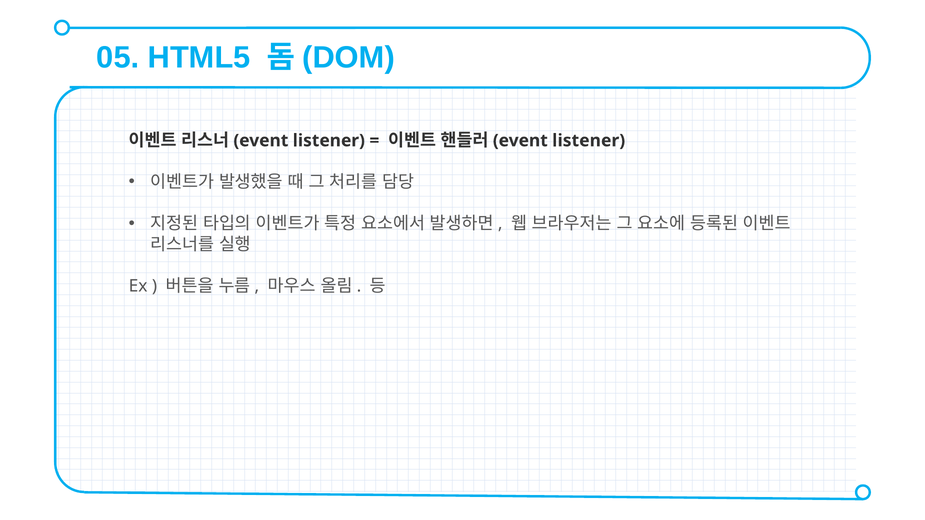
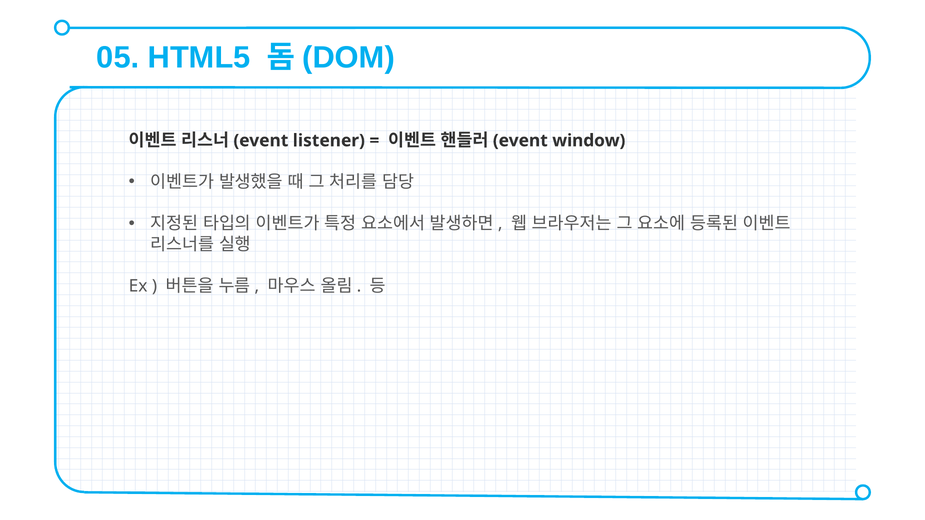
listener at (589, 141): listener -> window
